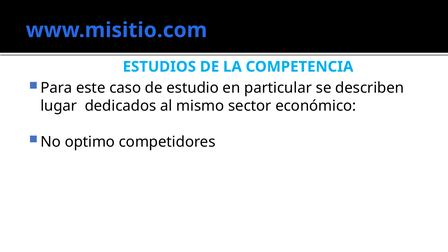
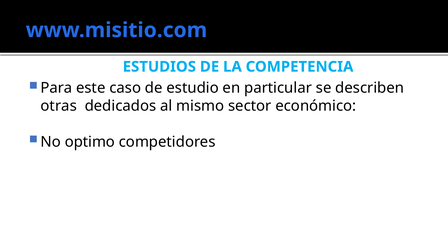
lugar: lugar -> otras
